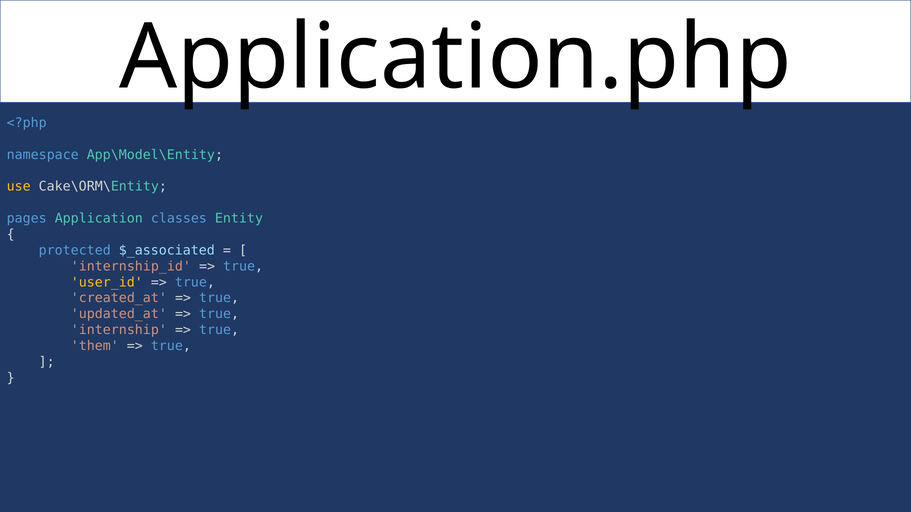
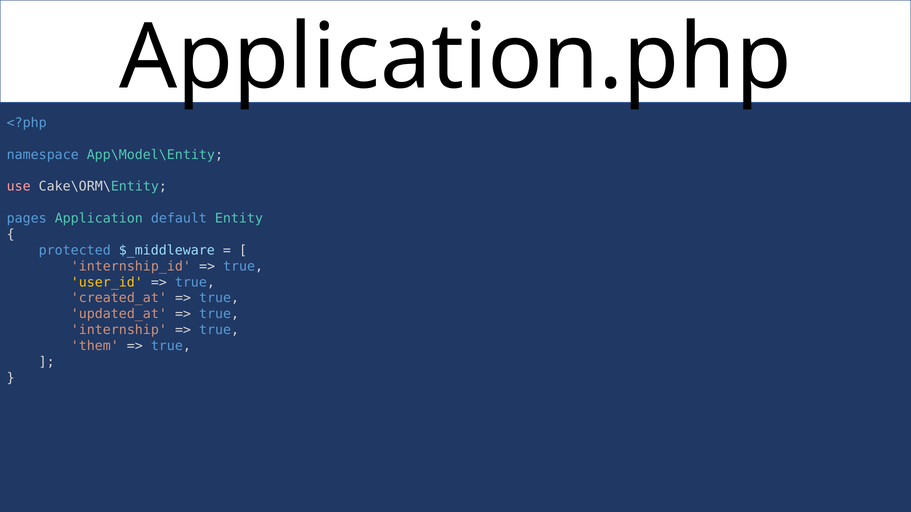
use colour: yellow -> pink
classes: classes -> default
$_associated: $_associated -> $_middleware
